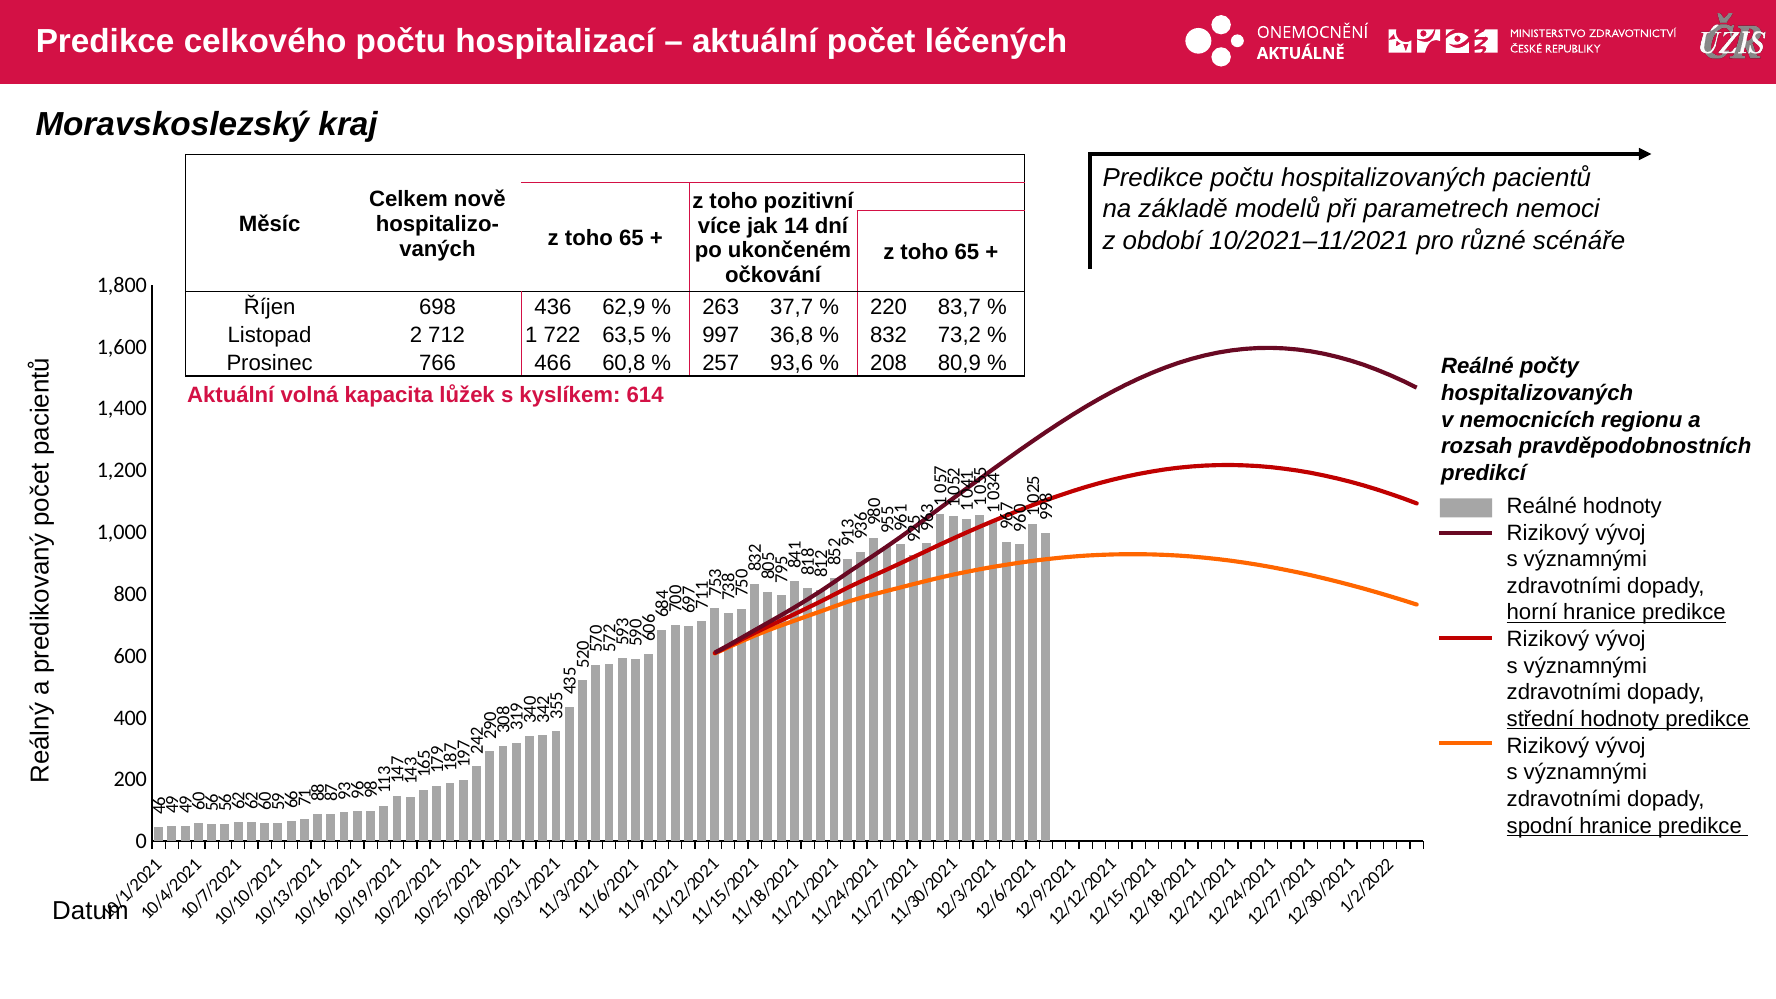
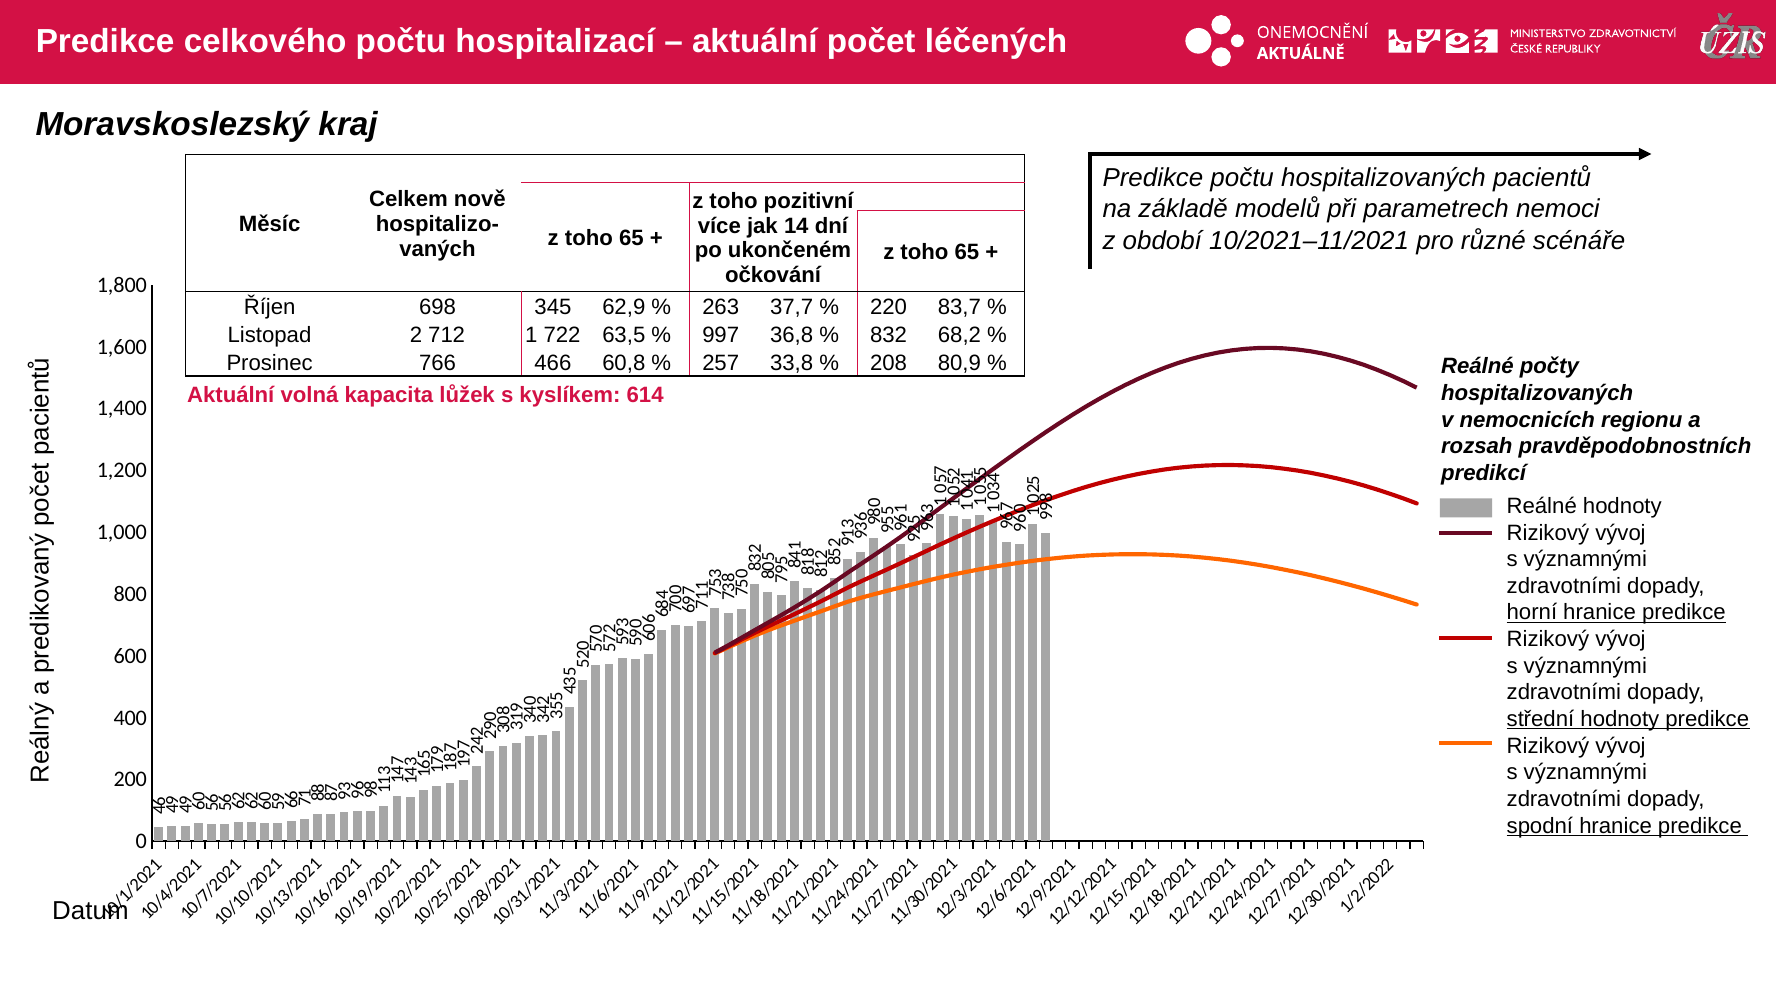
436: 436 -> 345
73,2: 73,2 -> 68,2
93,6: 93,6 -> 33,8
